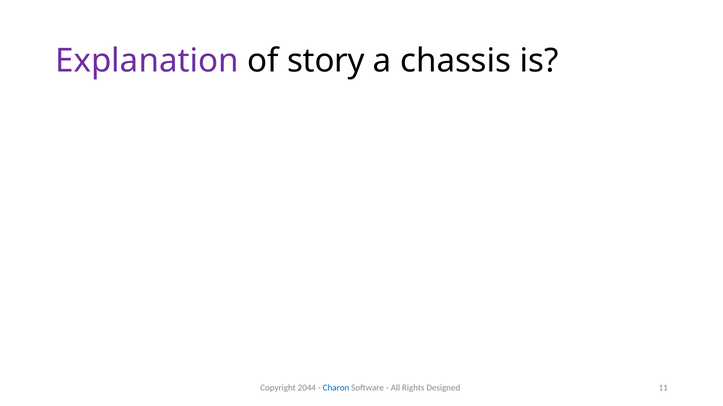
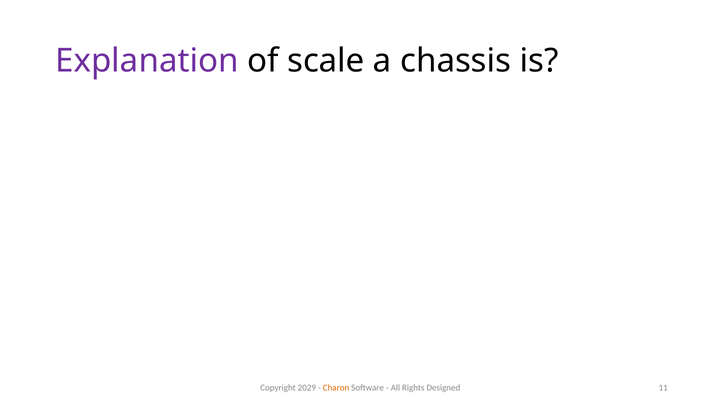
story: story -> scale
2044: 2044 -> 2029
Charon colour: blue -> orange
